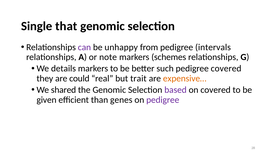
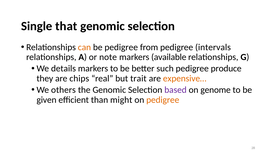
can colour: purple -> orange
be unhappy: unhappy -> pedigree
schemes: schemes -> available
pedigree covered: covered -> produce
could: could -> chips
shared: shared -> others
on covered: covered -> genome
genes: genes -> might
pedigree at (163, 100) colour: purple -> orange
